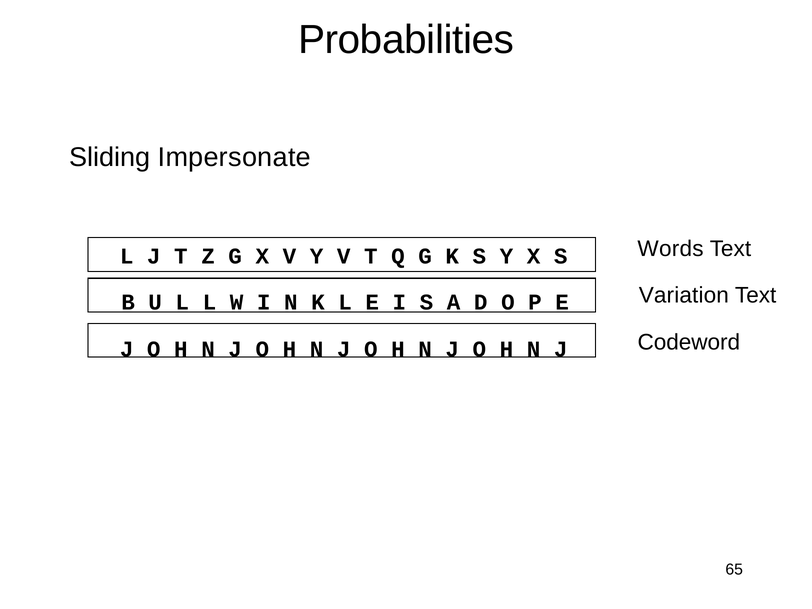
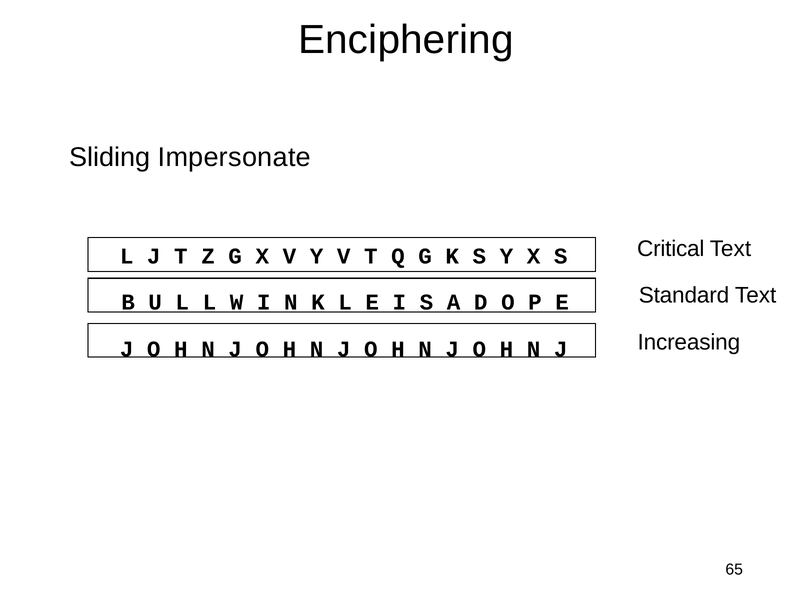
Probabilities: Probabilities -> Enciphering
Words: Words -> Critical
Variation: Variation -> Standard
Codeword: Codeword -> Increasing
